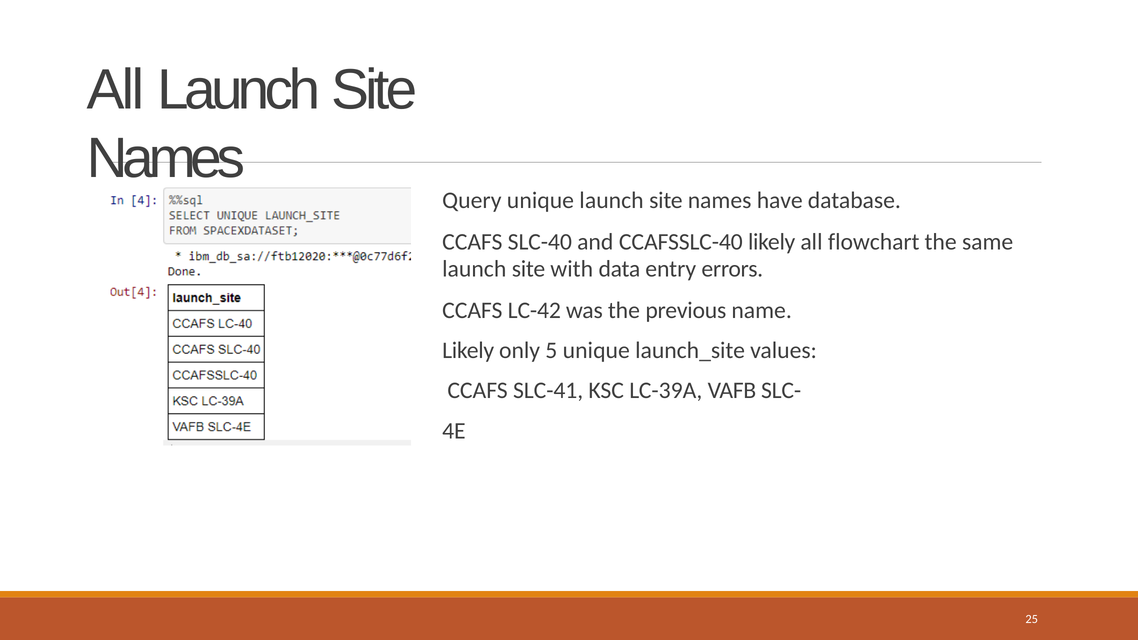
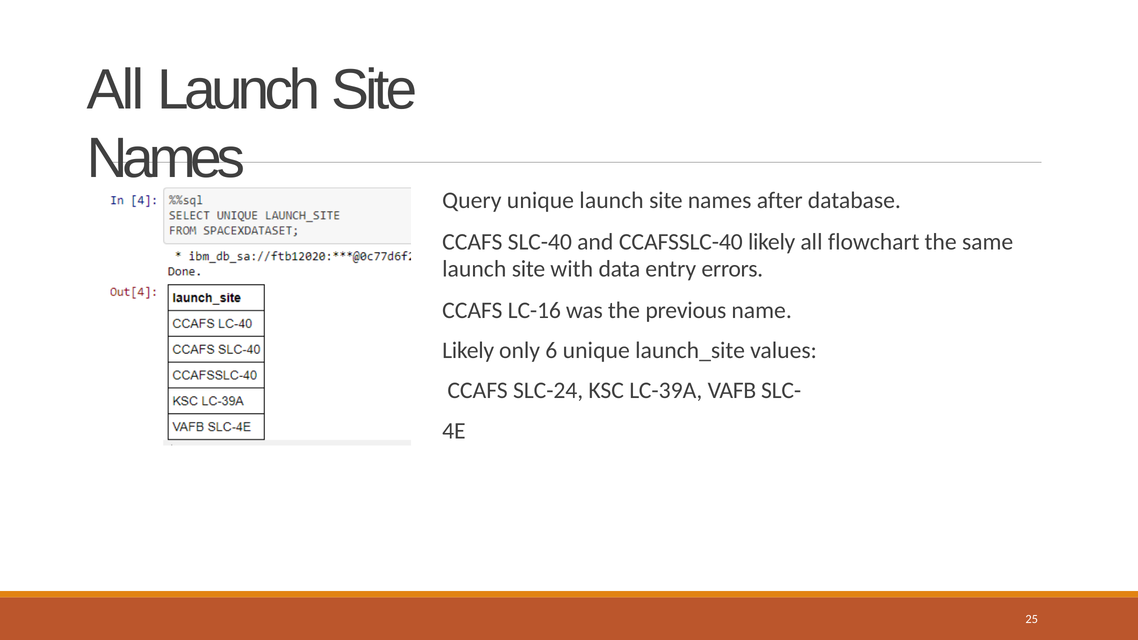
have: have -> after
LC-42: LC-42 -> LC-16
5: 5 -> 6
SLC-41: SLC-41 -> SLC-24
